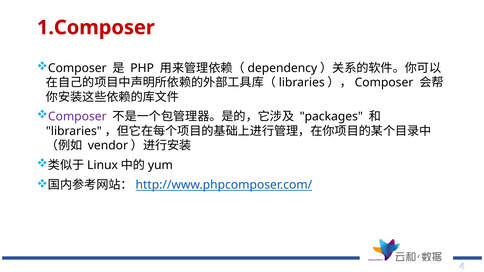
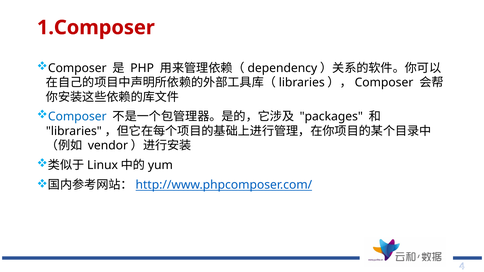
Composer at (77, 117) colour: purple -> blue
